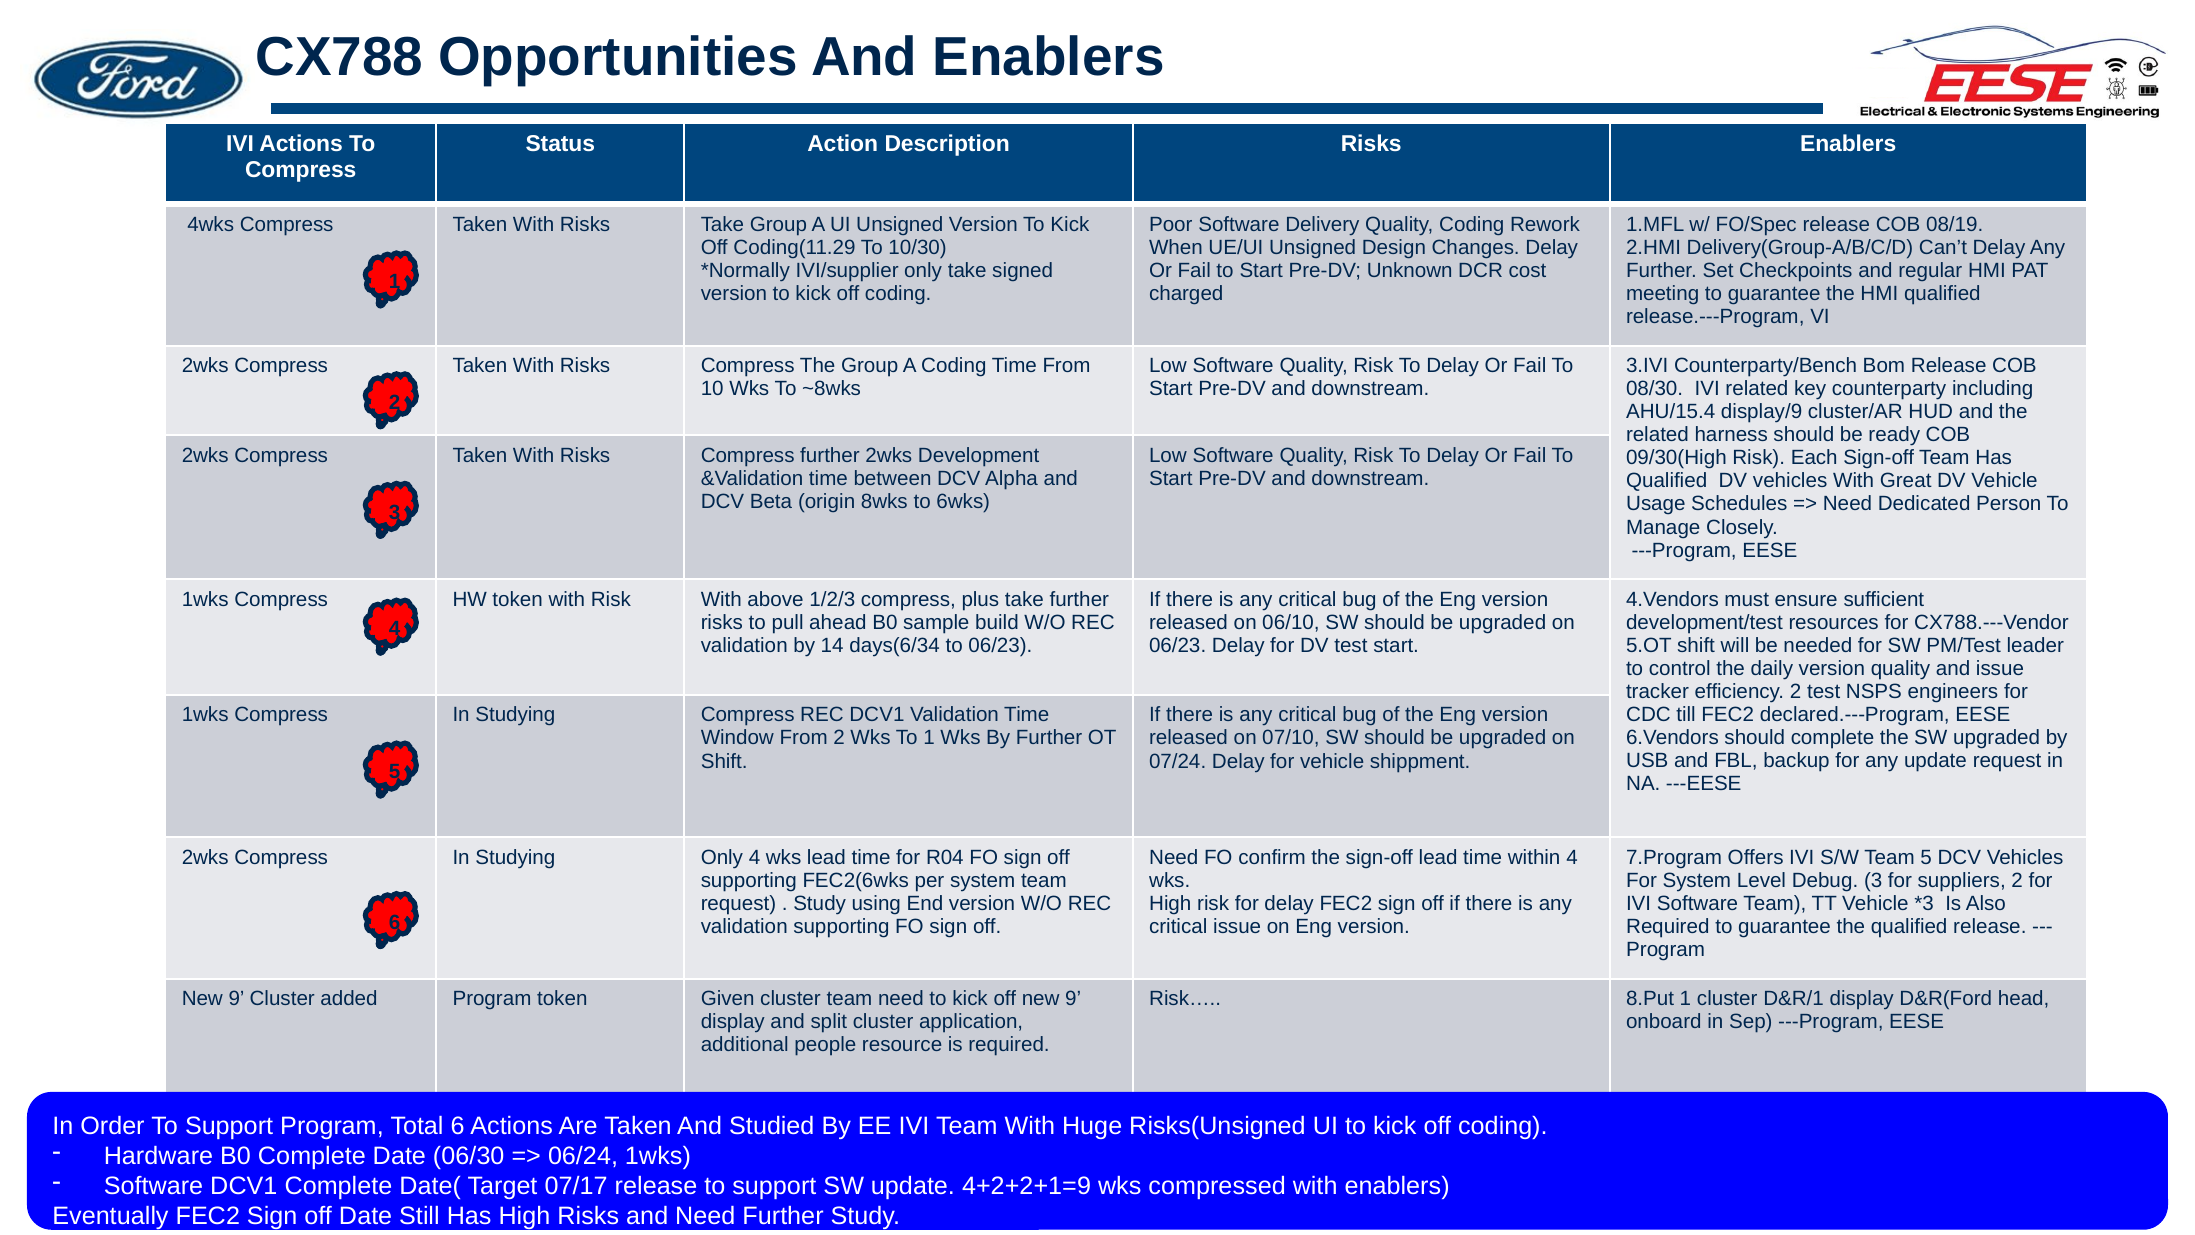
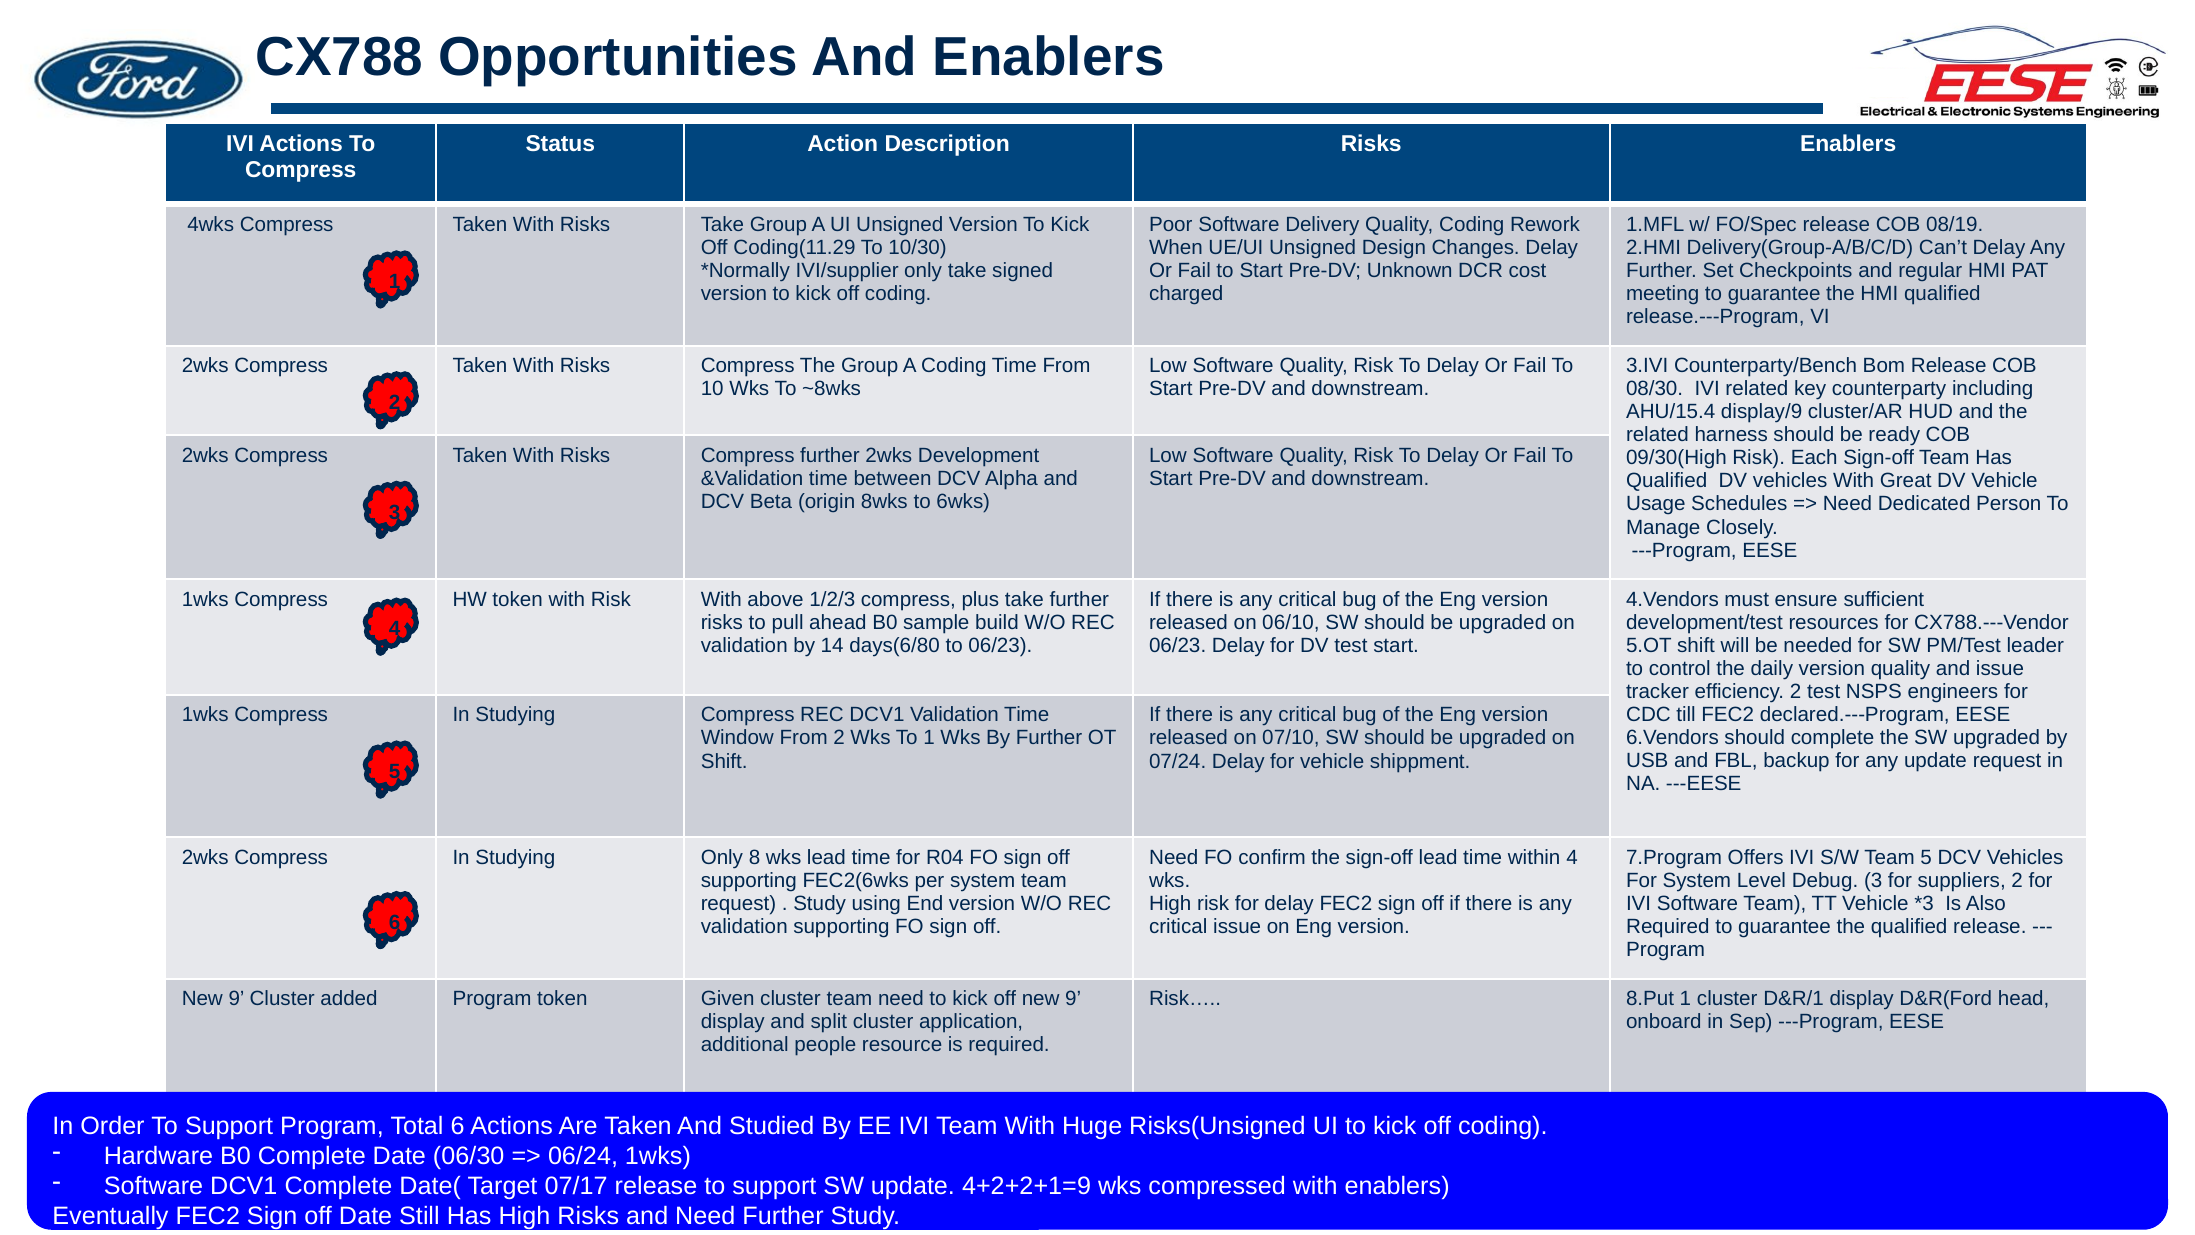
days(6/34: days(6/34 -> days(6/80
Only 4: 4 -> 8
